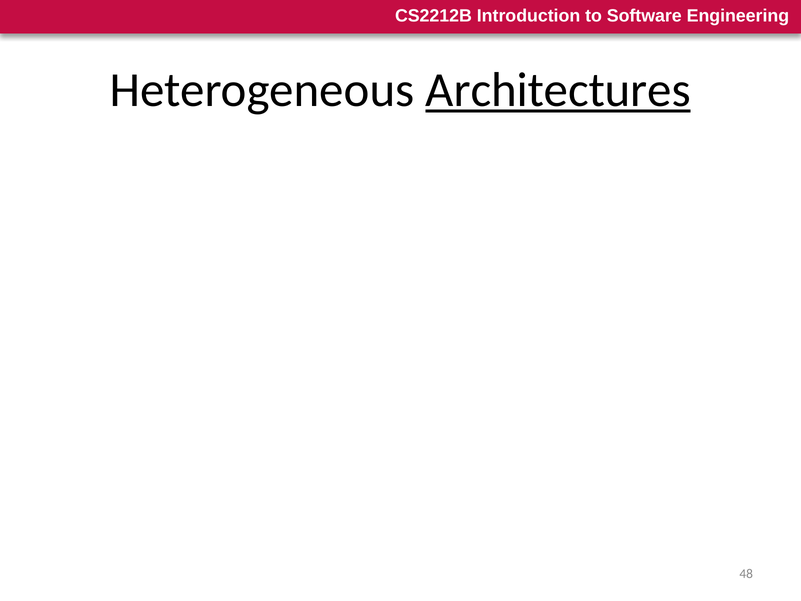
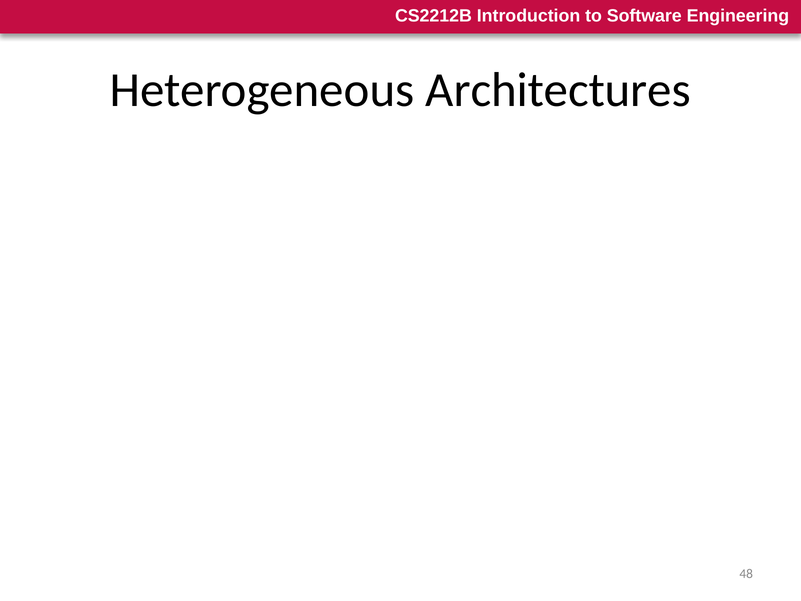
Architectures underline: present -> none
